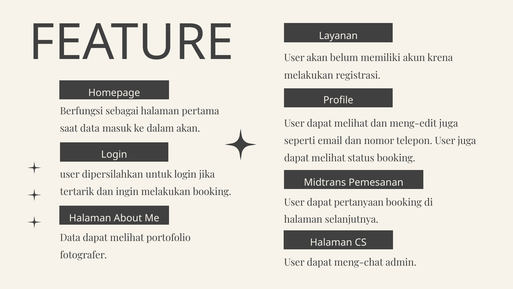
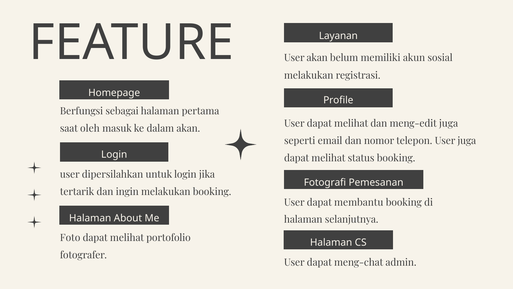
krena: krena -> sosial
saat data: data -> oleh
Midtrans: Midtrans -> Fotografi
pertanyaan: pertanyaan -> membantu
Data at (70, 238): Data -> Foto
